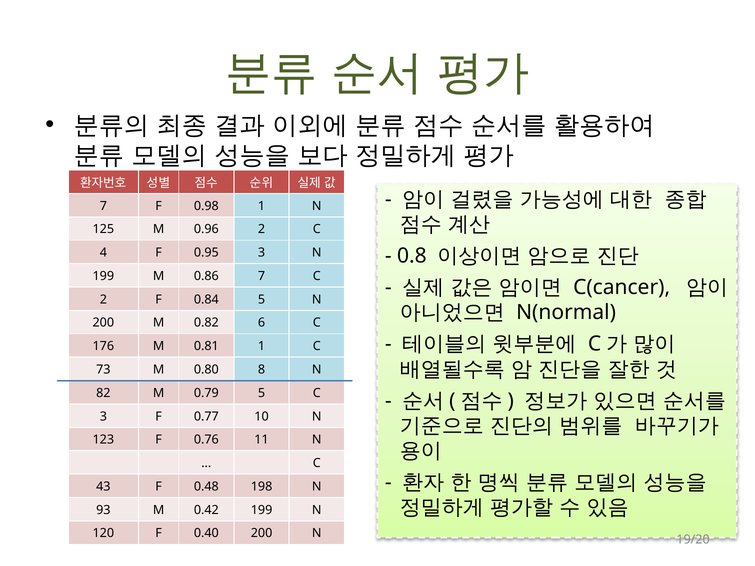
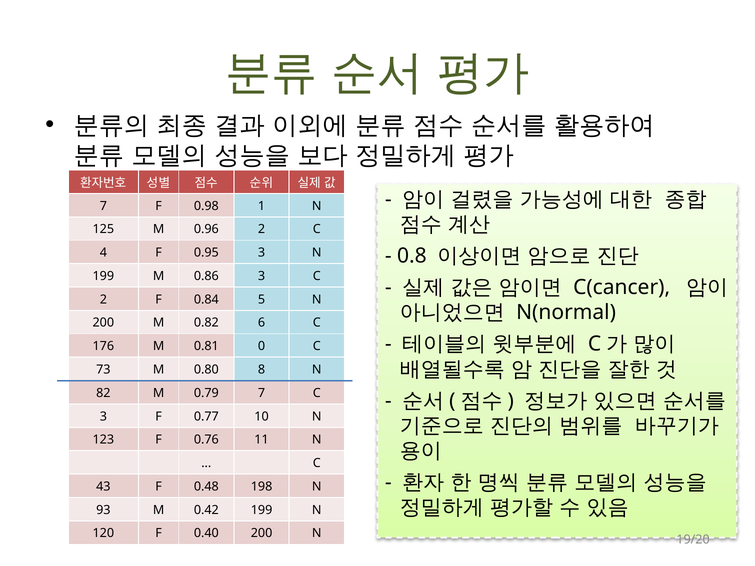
0.86 7: 7 -> 3
0.81 1: 1 -> 0
0.79 5: 5 -> 7
